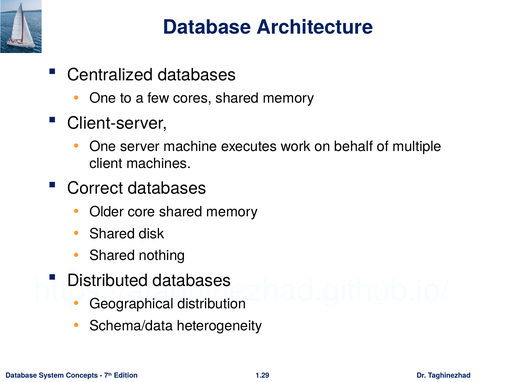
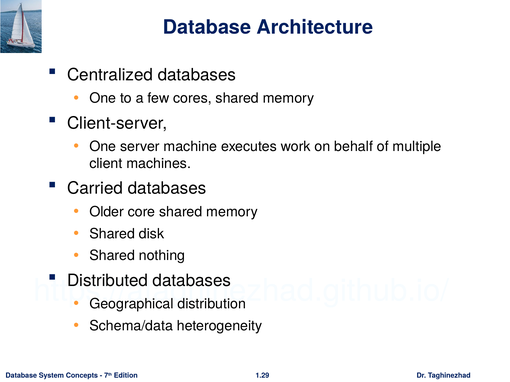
Correct: Correct -> Carried
